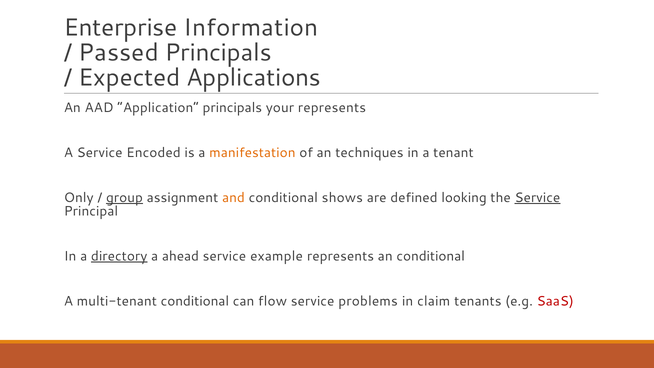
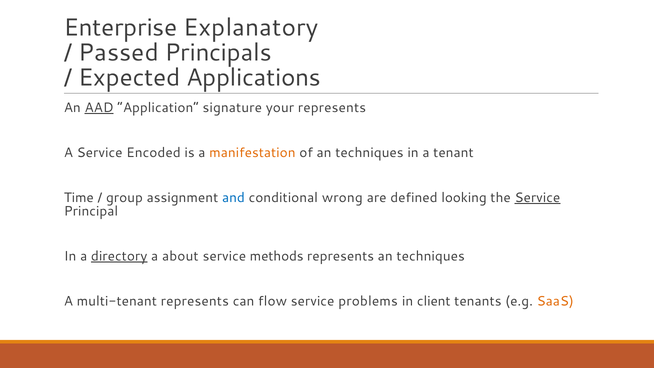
Information: Information -> Explanatory
AAD underline: none -> present
Application principals: principals -> signature
Only: Only -> Time
group underline: present -> none
and colour: orange -> blue
shows: shows -> wrong
ahead: ahead -> about
example: example -> methods
represents an conditional: conditional -> techniques
multi-tenant conditional: conditional -> represents
claim: claim -> client
SaaS colour: red -> orange
